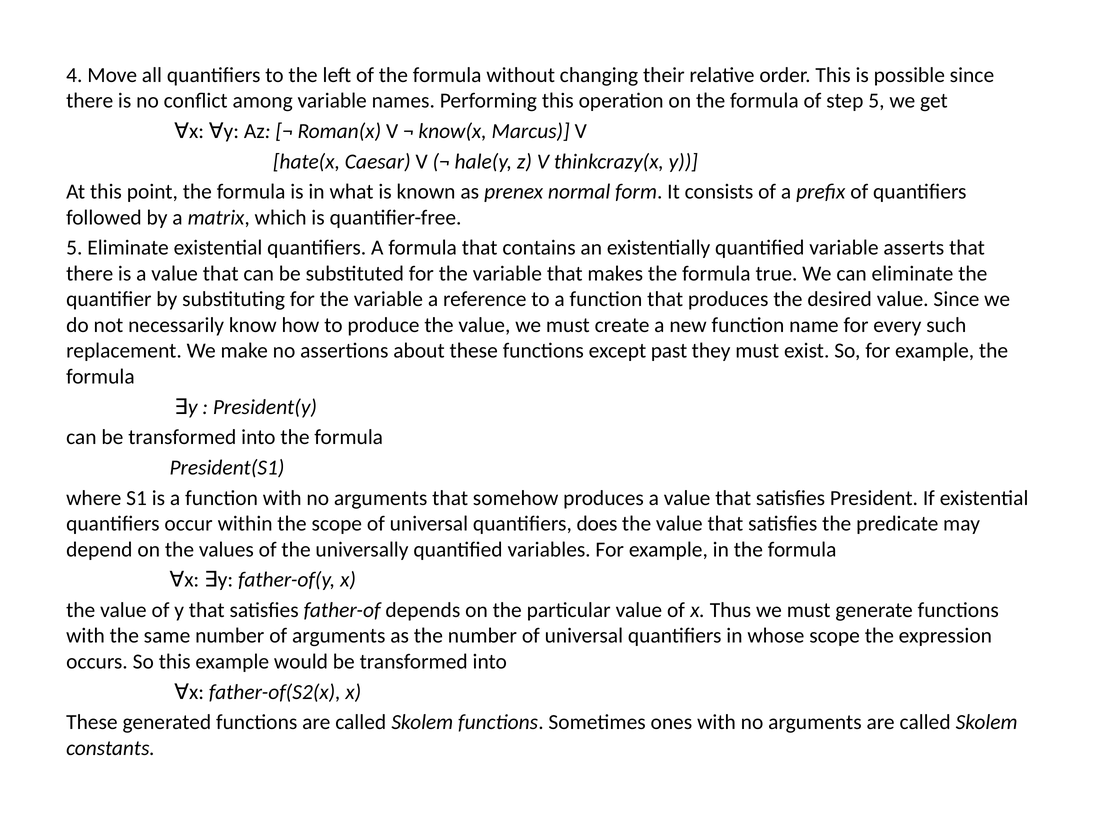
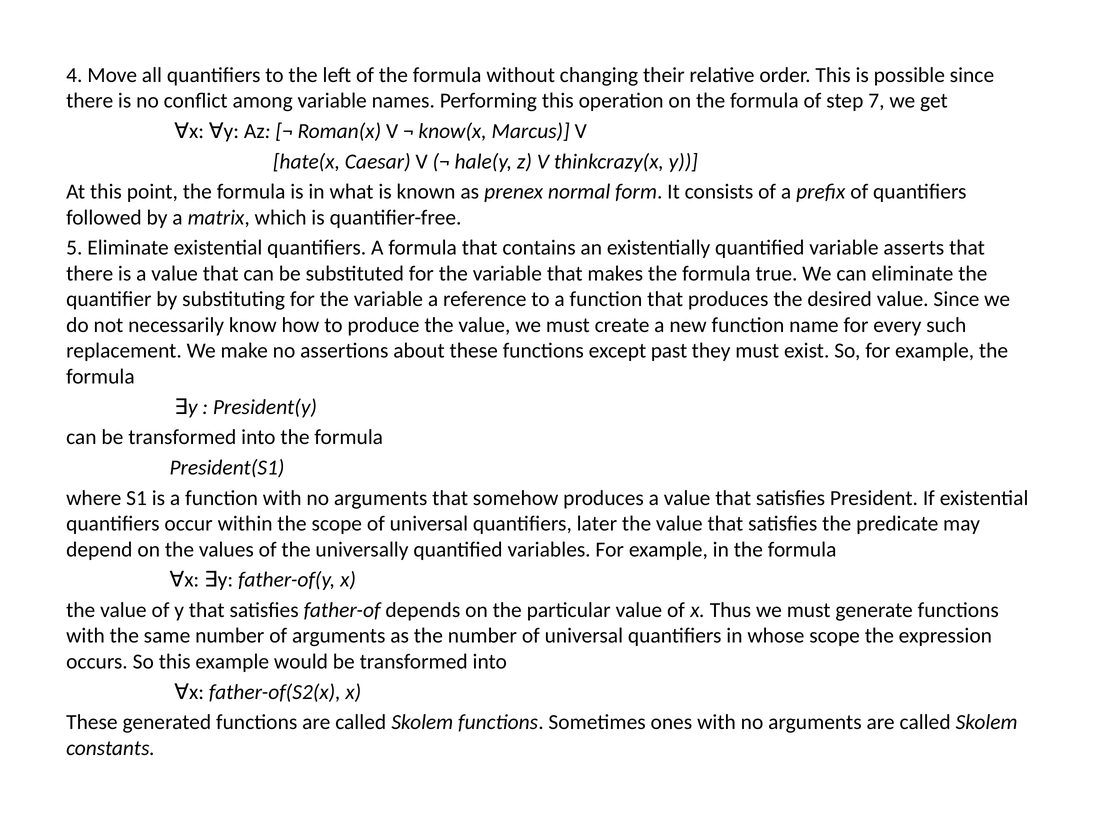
step 5: 5 -> 7
does: does -> later
